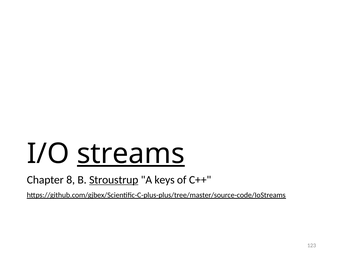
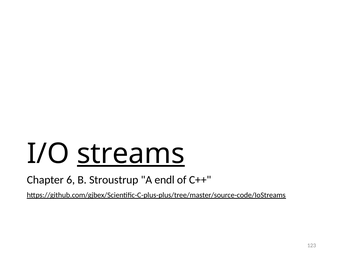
8: 8 -> 6
Stroustrup underline: present -> none
keys: keys -> endl
